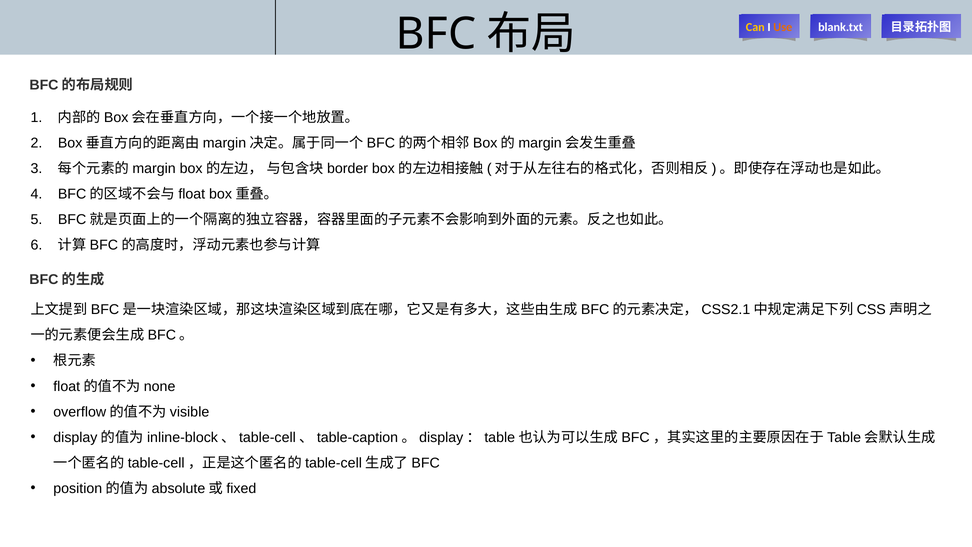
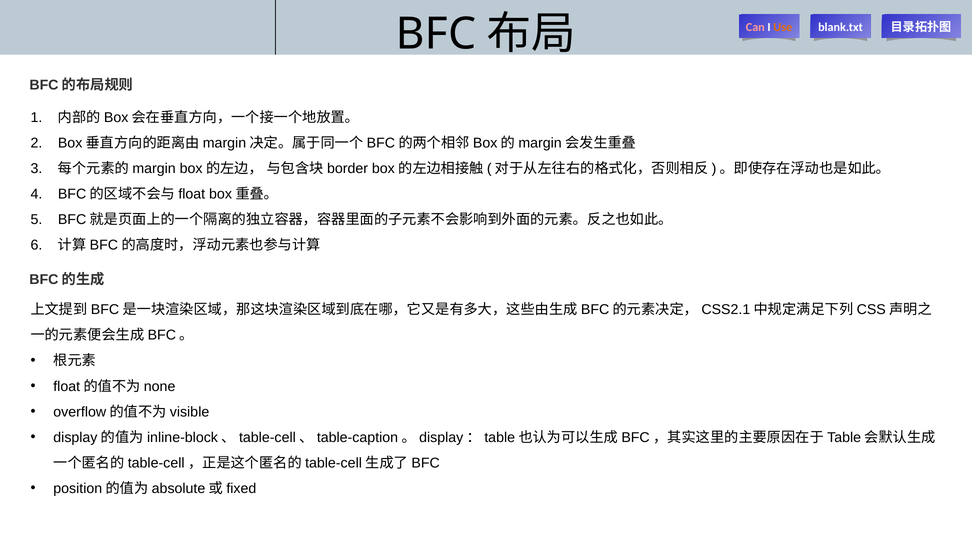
Can colour: yellow -> pink
